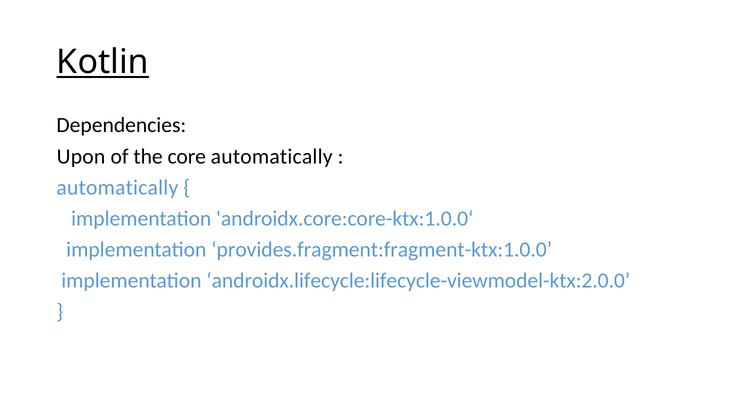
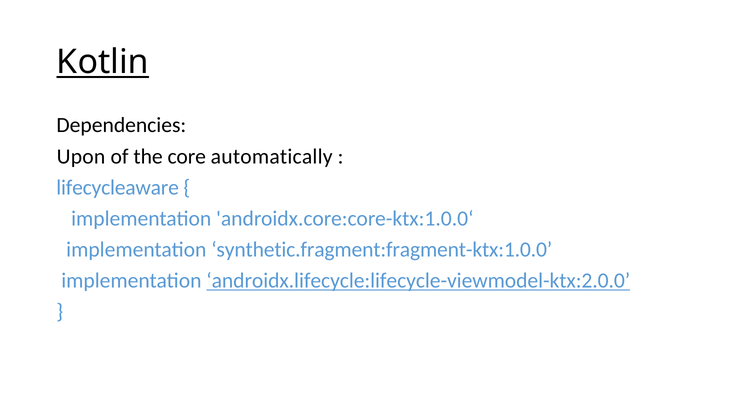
automatically at (117, 187): automatically -> lifecycleaware
provides.fragment:fragment-ktx:1.0.0: provides.fragment:fragment-ktx:1.0.0 -> synthetic.fragment:fragment-ktx:1.0.0
androidx.lifecycle:lifecycle-viewmodel-ktx:2.0.0 underline: none -> present
